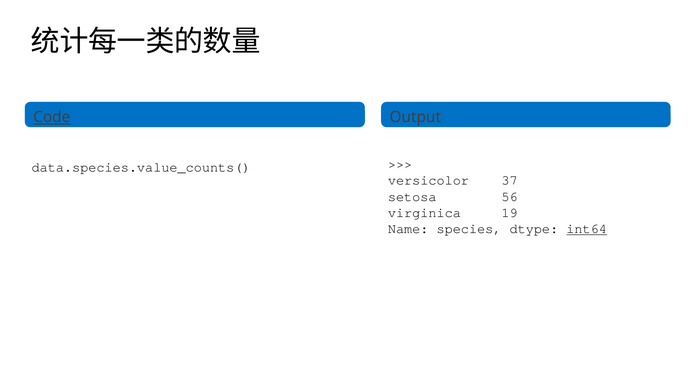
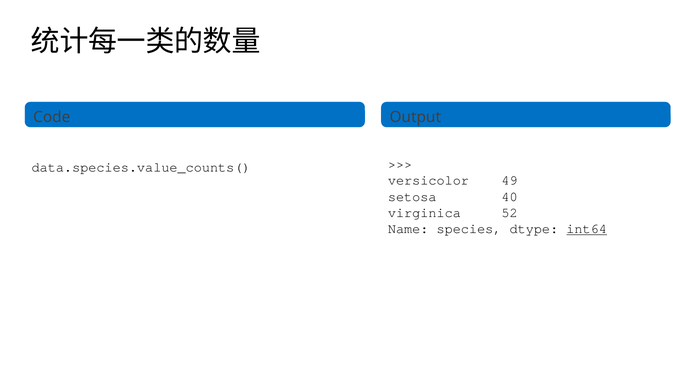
Code underline: present -> none
37: 37 -> 49
56: 56 -> 40
19: 19 -> 52
